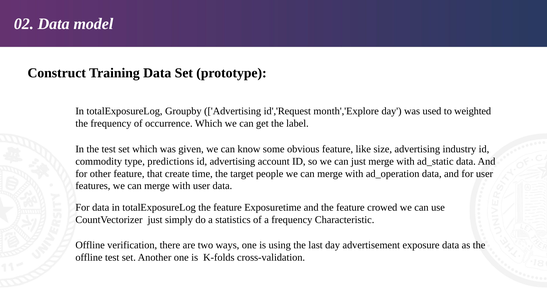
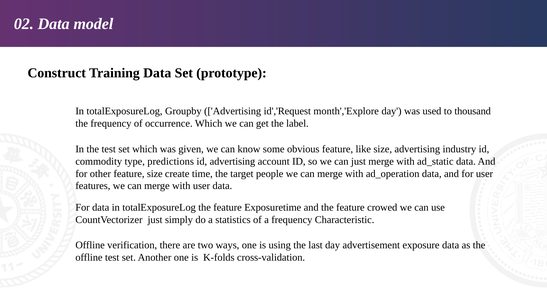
weighted: weighted -> thousand
feature that: that -> size
